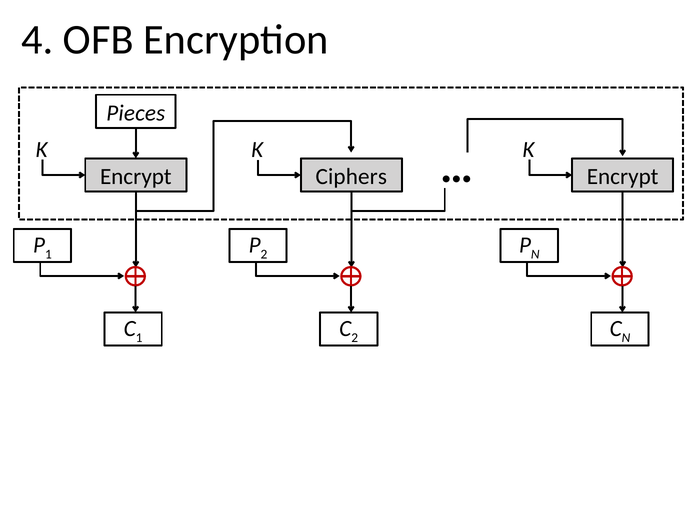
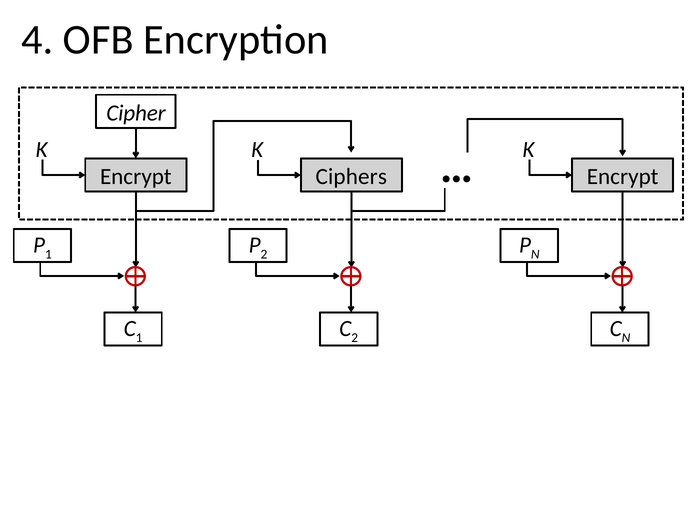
Pieces: Pieces -> Cipher
